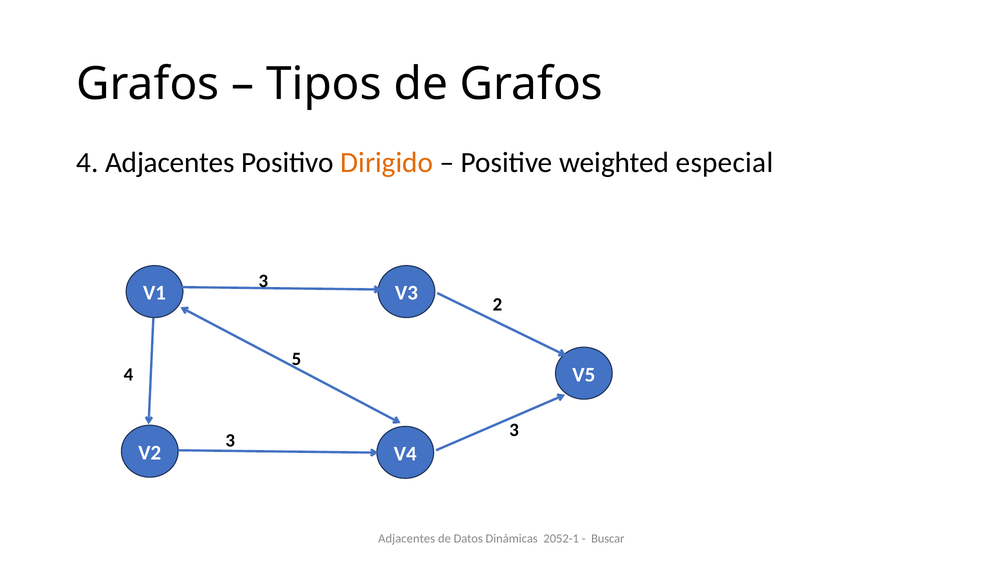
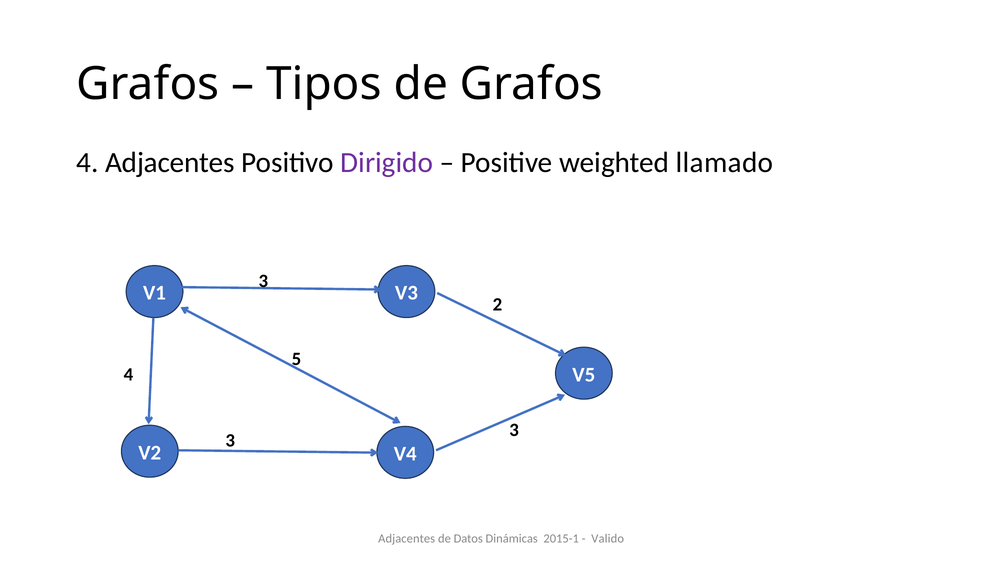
Dirigido colour: orange -> purple
especial: especial -> llamado
2052-1: 2052-1 -> 2015-1
Buscar: Buscar -> Valido
